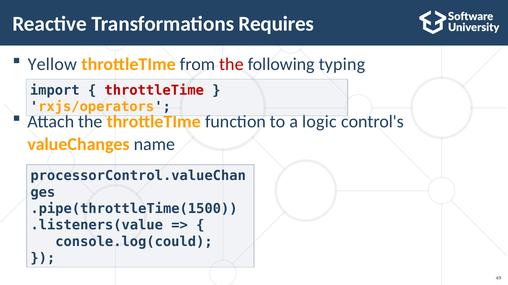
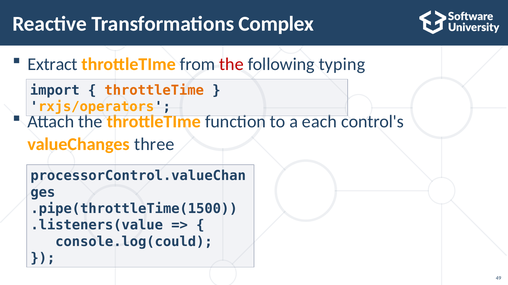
Requires: Requires -> Complex
Yellow: Yellow -> Extract
throttleTime at (154, 90) colour: red -> orange
logic: logic -> each
name: name -> three
